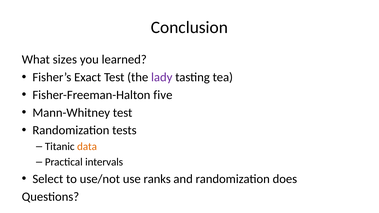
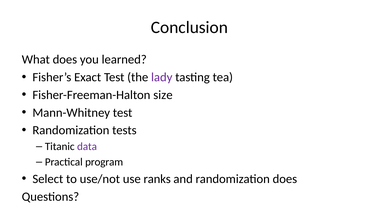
What sizes: sizes -> does
five: five -> size
data colour: orange -> purple
intervals: intervals -> program
